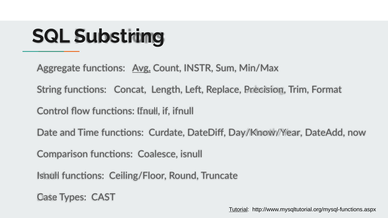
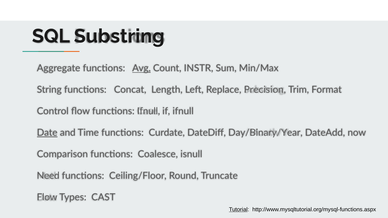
Date underline: none -> present
Day/Know/Year: Day/Know/Year -> Day/Binary/Year
Isnull at (48, 176): Isnull -> Need
Case at (47, 197): Case -> Flow
